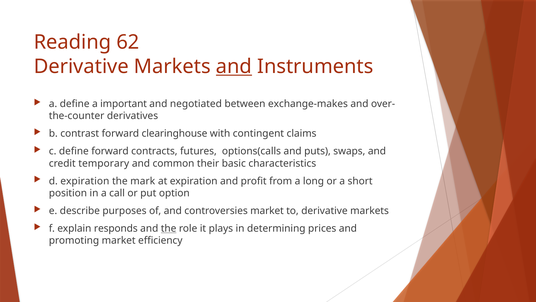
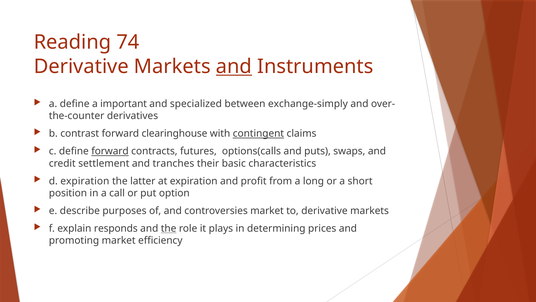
62: 62 -> 74
negotiated: negotiated -> specialized
exchange-makes: exchange-makes -> exchange-simply
contingent underline: none -> present
forward at (110, 151) underline: none -> present
temporary: temporary -> settlement
common: common -> tranches
mark: mark -> latter
